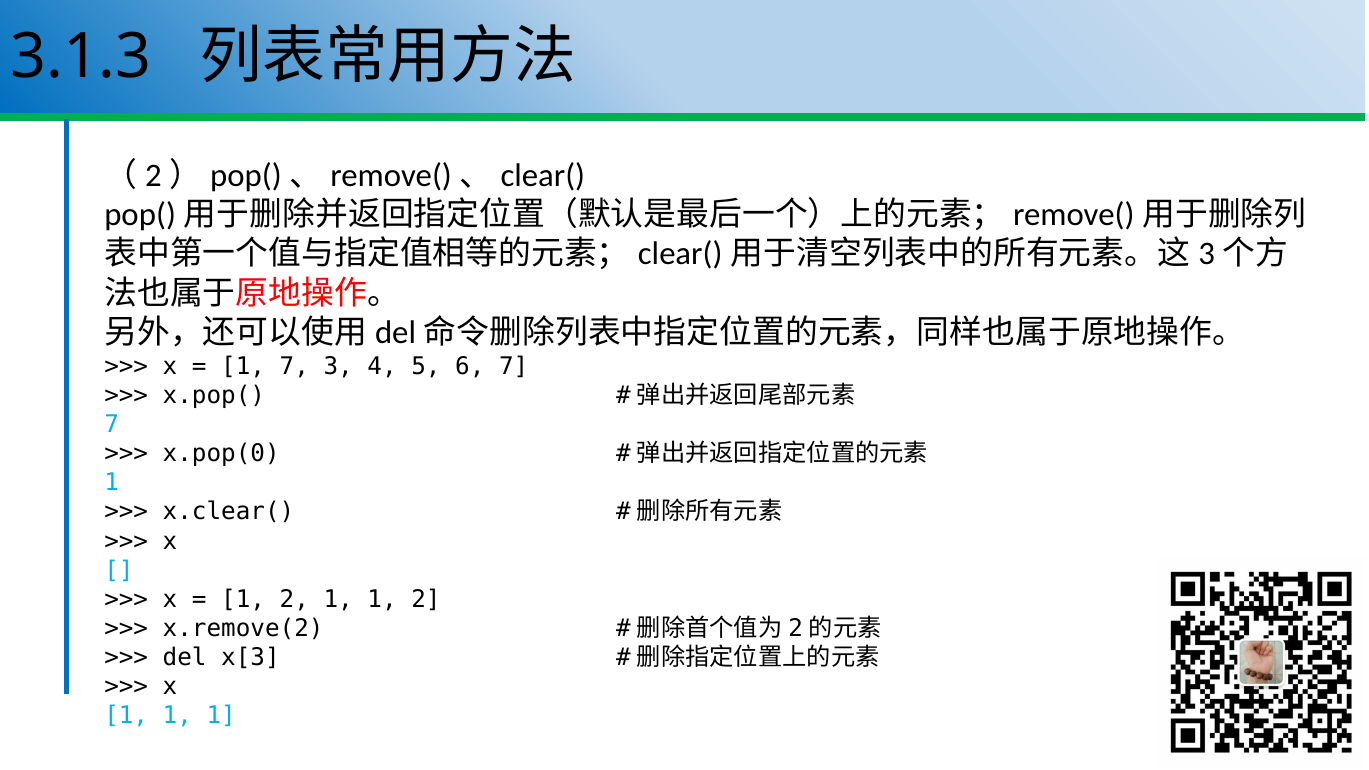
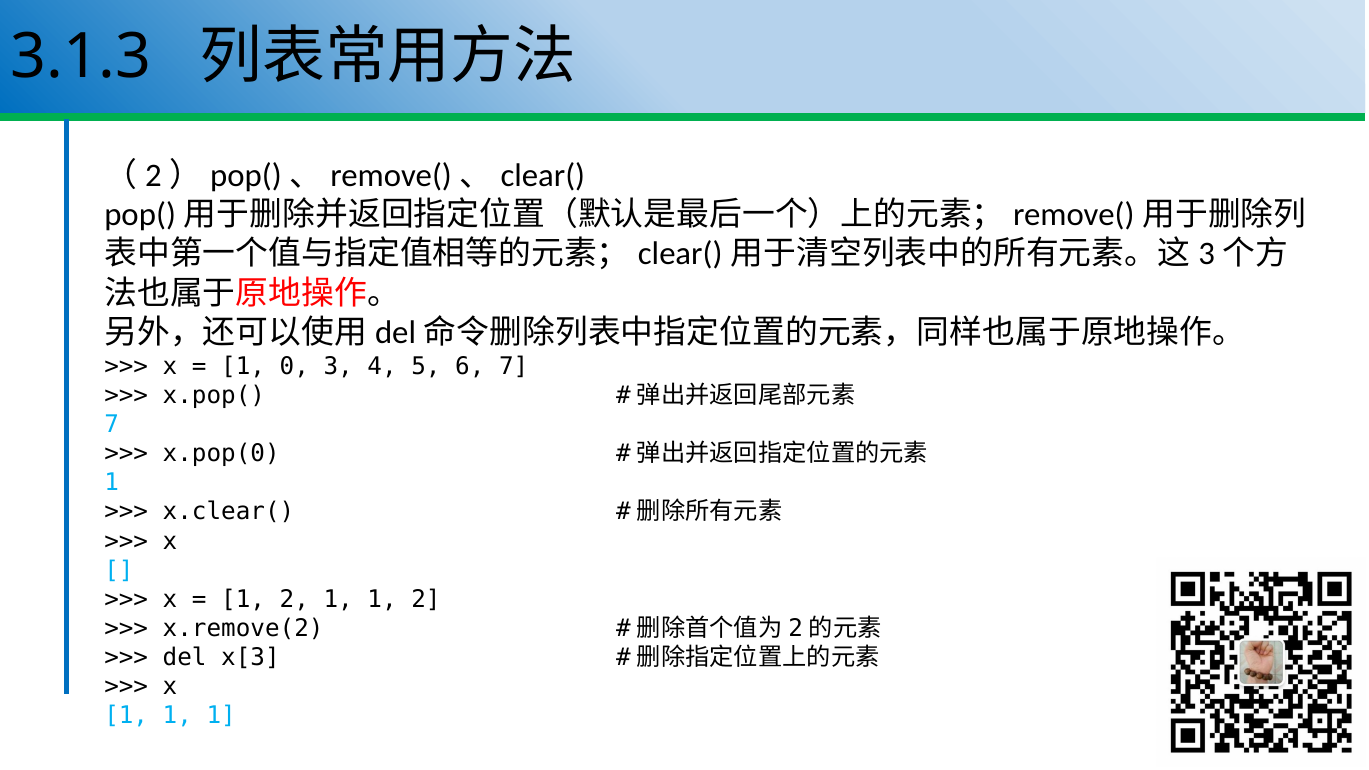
1 7: 7 -> 0
